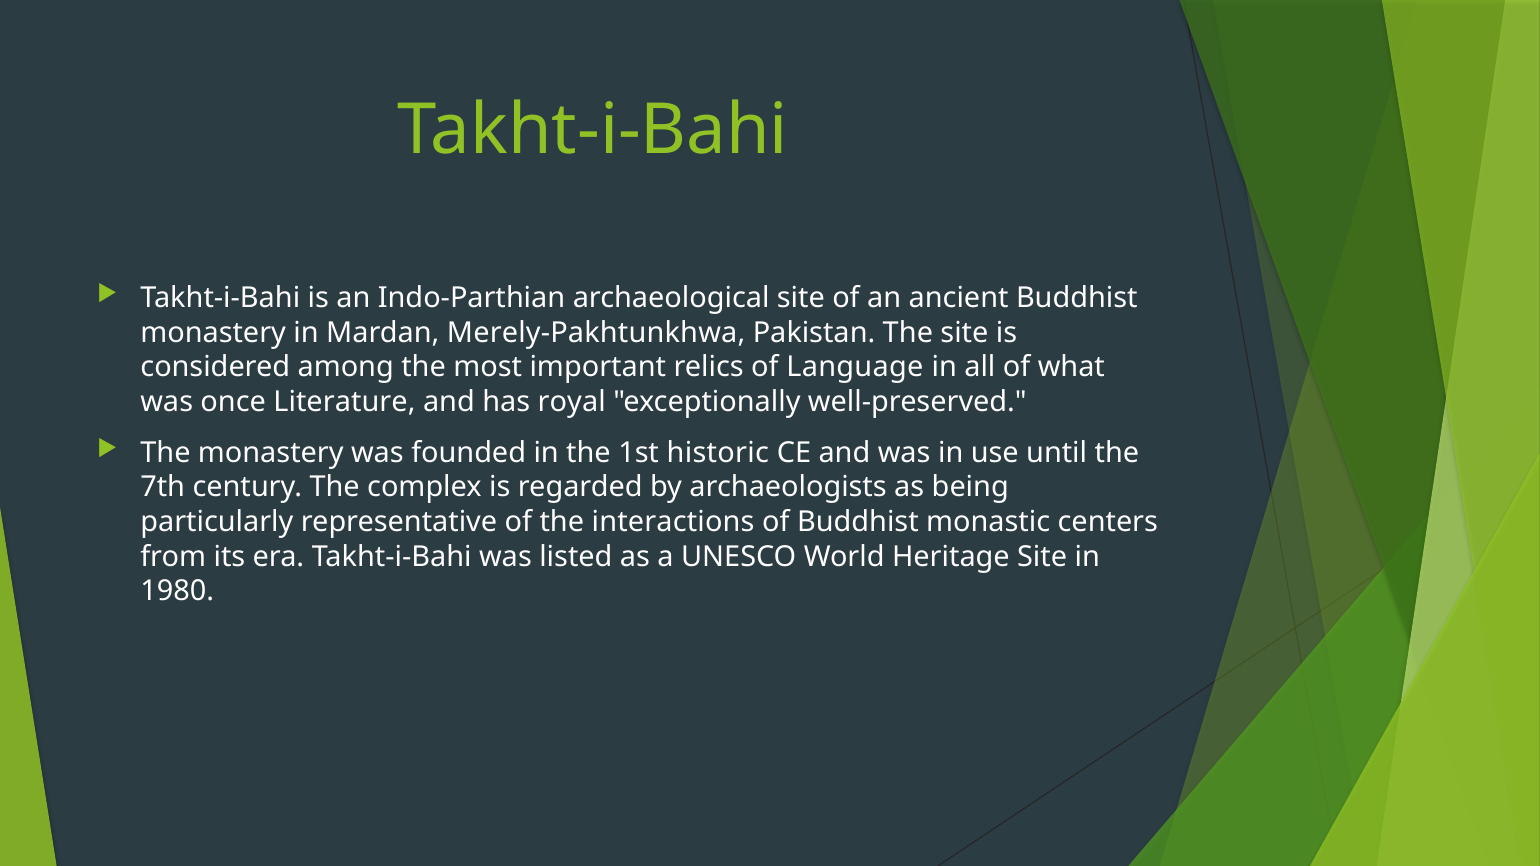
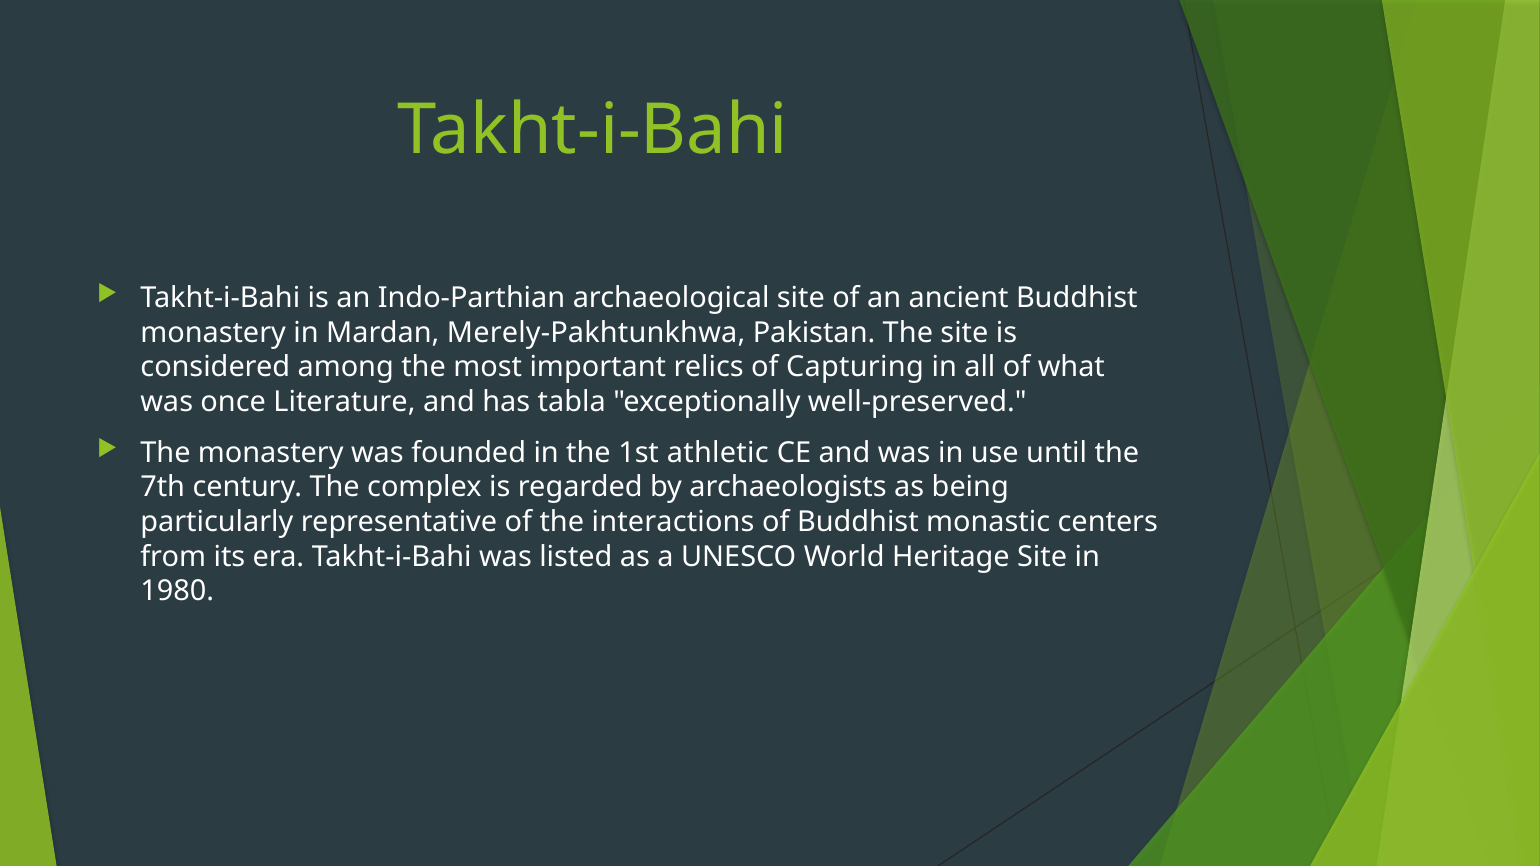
Language: Language -> Capturing
royal: royal -> tabla
historic: historic -> athletic
